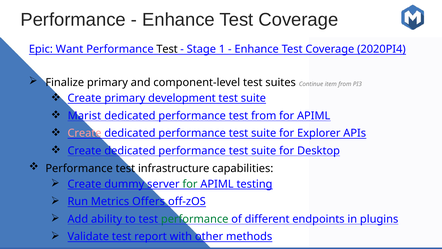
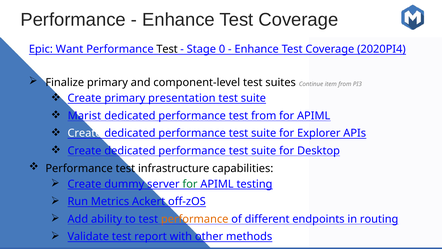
1: 1 -> 0
development: development -> presentation
Create at (85, 133) colour: pink -> white
Offers: Offers -> Ackert
performance at (195, 219) colour: green -> orange
plugins: plugins -> routing
